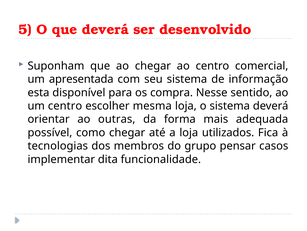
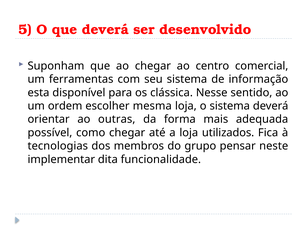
apresentada: apresentada -> ferramentas
compra: compra -> clássica
um centro: centro -> ordem
casos: casos -> neste
